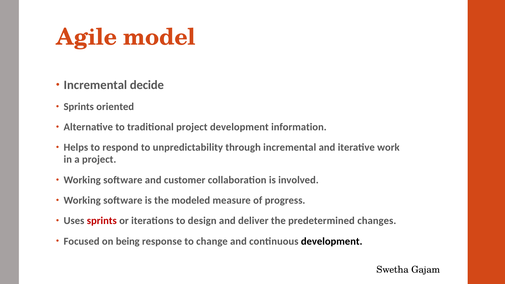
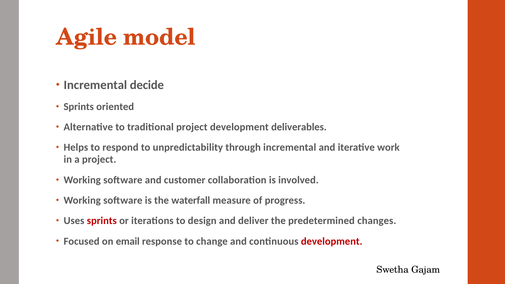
information: information -> deliverables
modeled: modeled -> waterfall
being: being -> email
development at (332, 241) colour: black -> red
